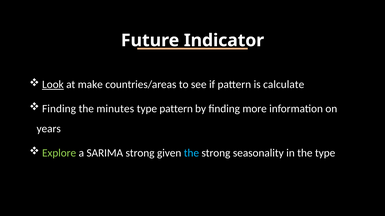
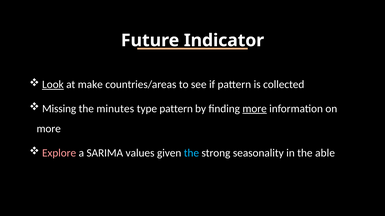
calculate: calculate -> collected
Finding at (59, 109): Finding -> Missing
more at (255, 109) underline: none -> present
years at (49, 129): years -> more
Explore colour: light green -> pink
SARIMA strong: strong -> values
the type: type -> able
